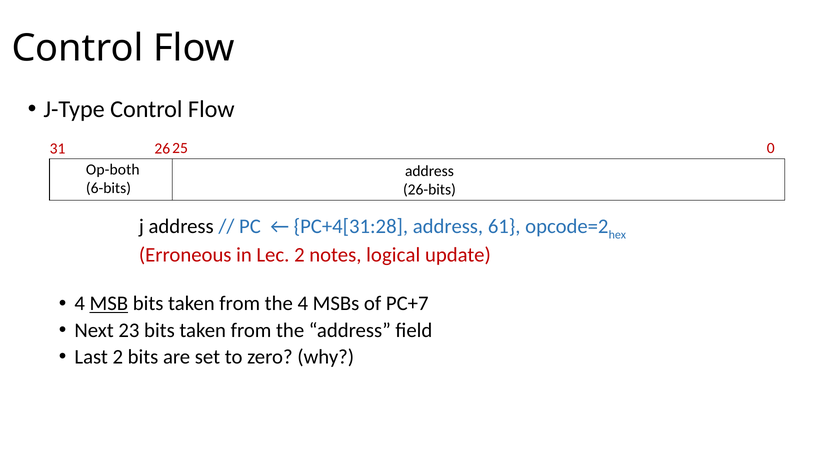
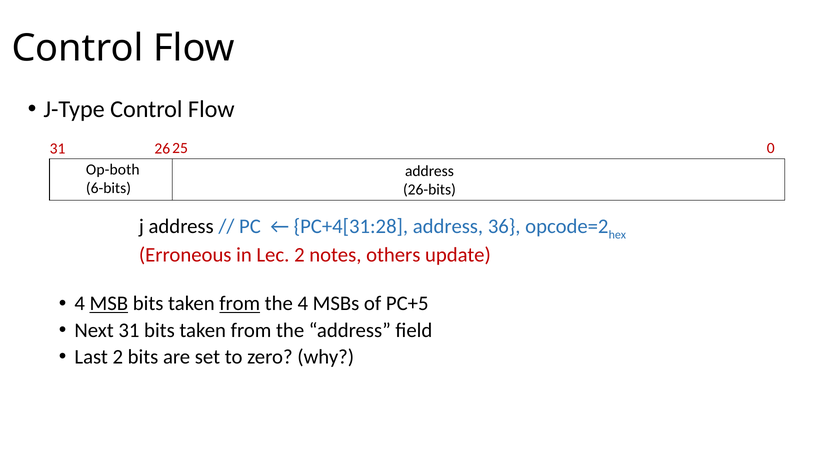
61: 61 -> 36
logical: logical -> others
from at (240, 304) underline: none -> present
PC+7: PC+7 -> PC+5
Next 23: 23 -> 31
